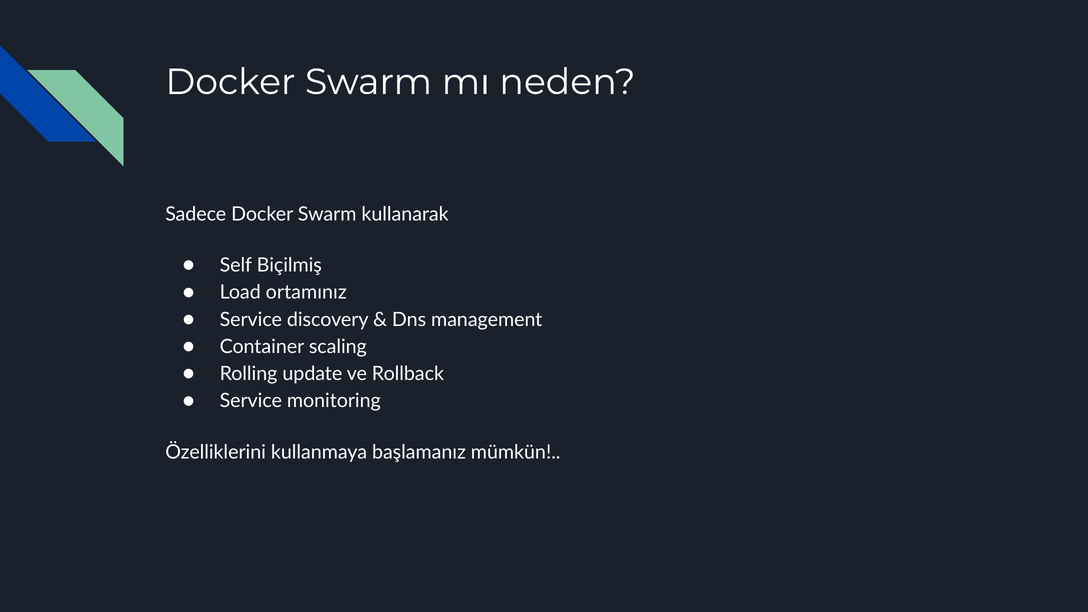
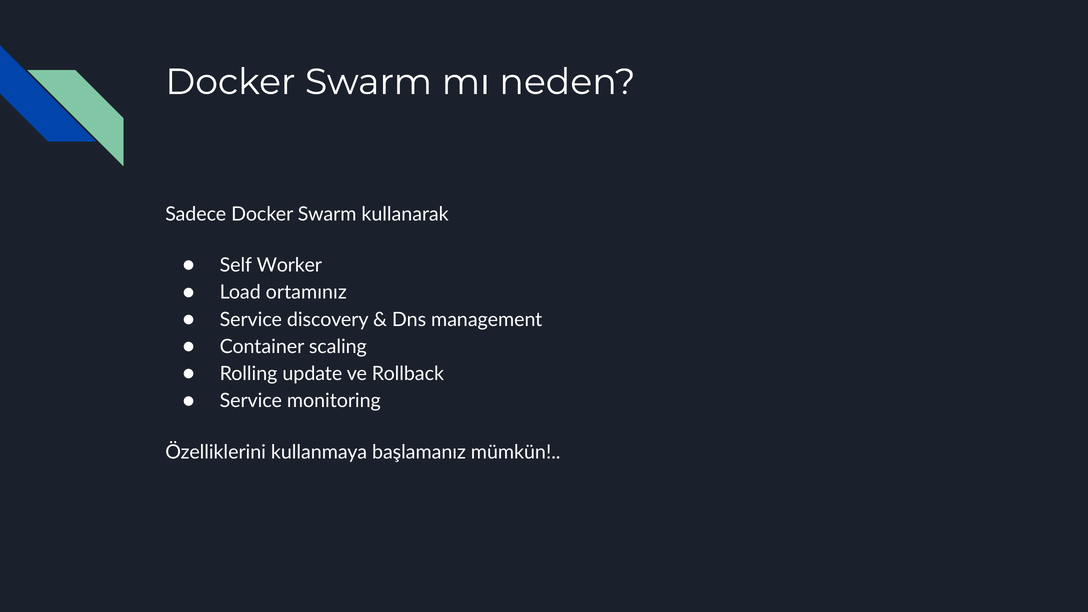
Biçilmiş: Biçilmiş -> Worker
